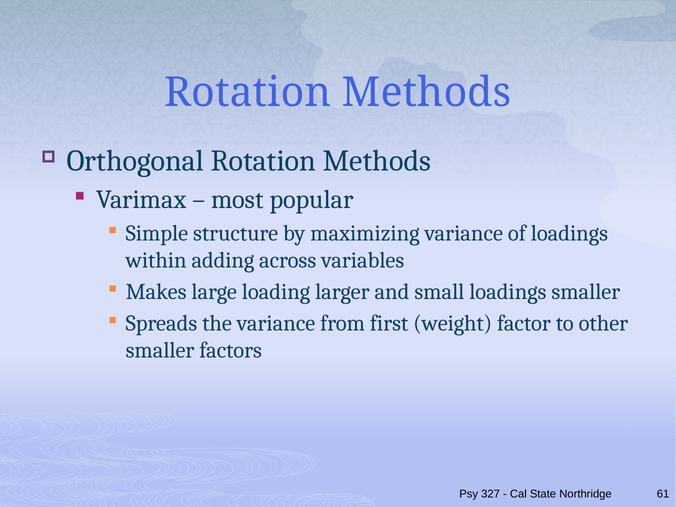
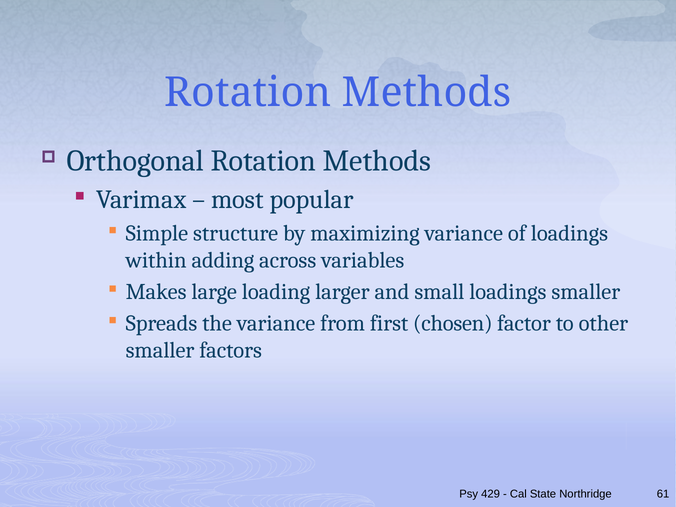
weight: weight -> chosen
327: 327 -> 429
